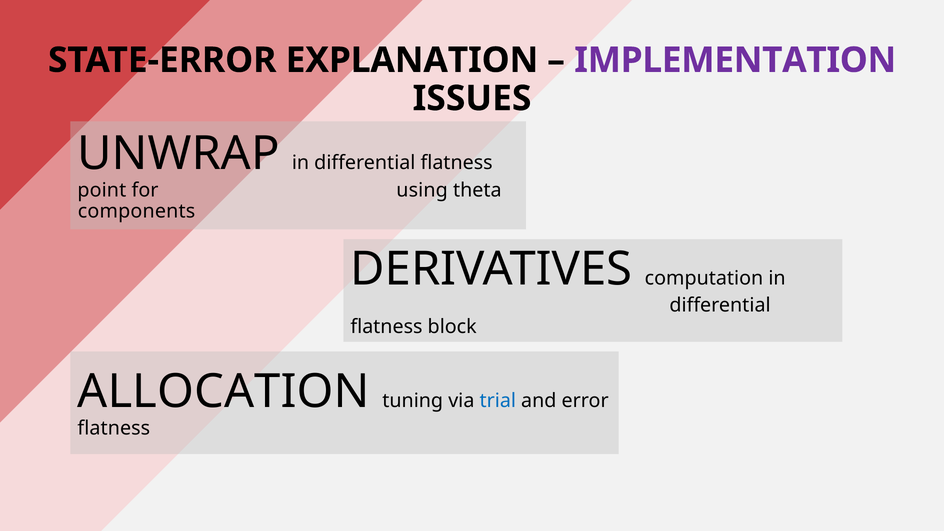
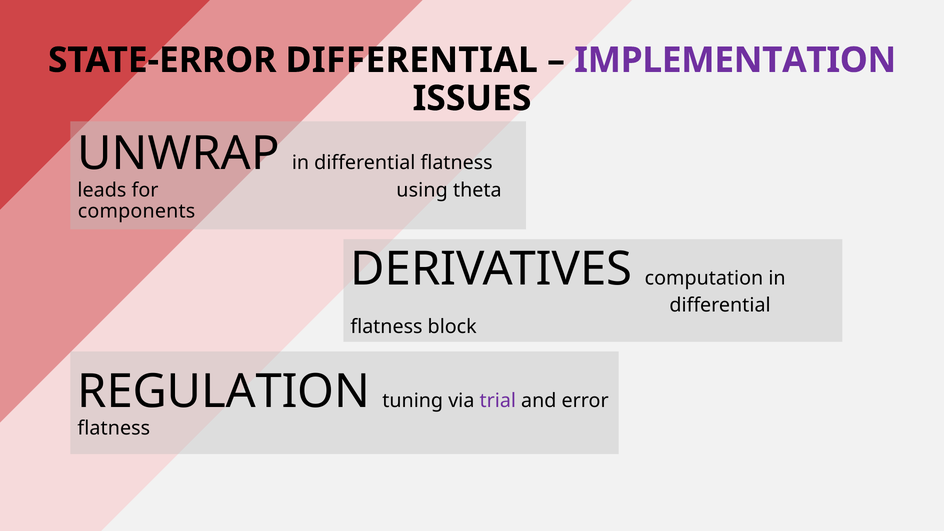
STATE-ERROR EXPLANATION: EXPLANATION -> DIFFERENTIAL
point: point -> leads
ALLOCATION: ALLOCATION -> REGULATION
trial colour: blue -> purple
